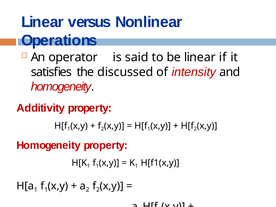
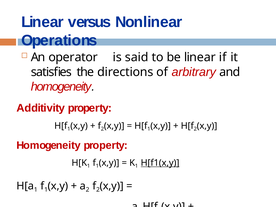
discussed: discussed -> directions
intensity: intensity -> arbitrary
H[f1(x,y underline: none -> present
